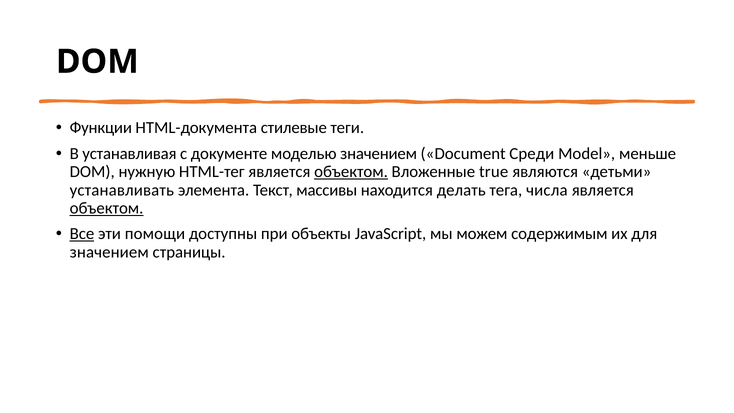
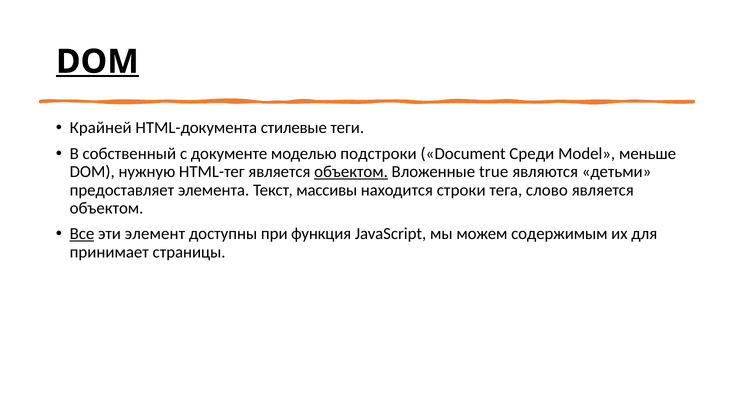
DOM at (97, 62) underline: none -> present
Функции: Функции -> Крайней
устанавливая: устанавливая -> собственный
моделью значением: значением -> подстроки
устанавливать: устанавливать -> предоставляет
делать: делать -> строки
числа: числа -> слово
объектом at (107, 208) underline: present -> none
помощи: помощи -> элемент
объекты: объекты -> функция
значением at (109, 252): значением -> принимает
